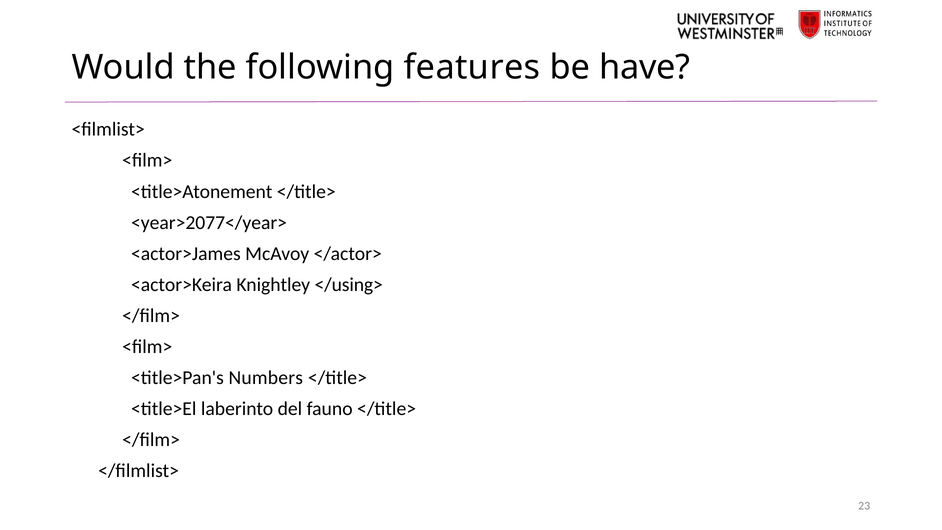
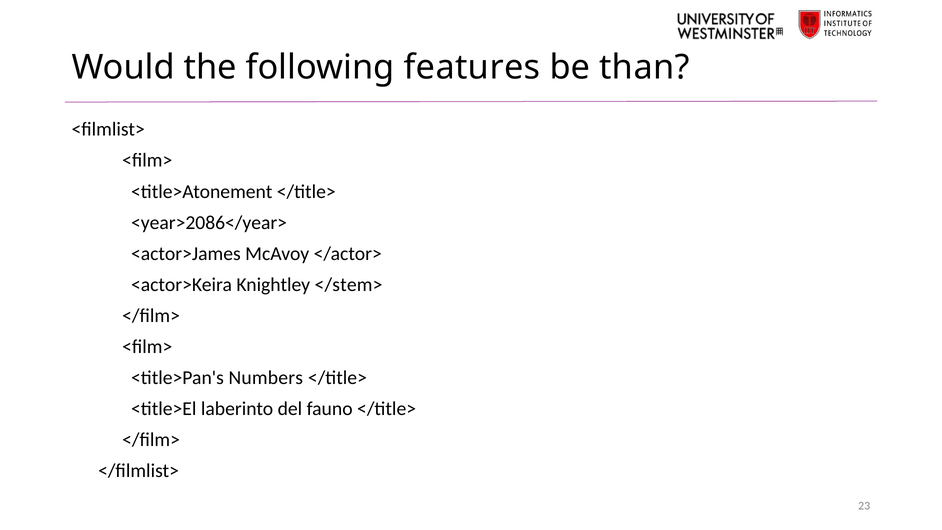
have: have -> than
<year>2077</year>: <year>2077</year> -> <year>2086</year>
</using>: </using> -> </stem>
